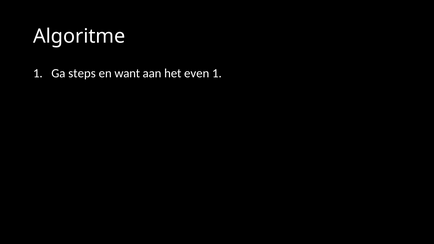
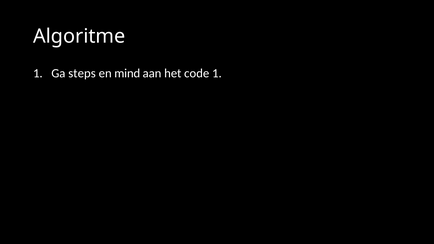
want: want -> mind
even: even -> code
